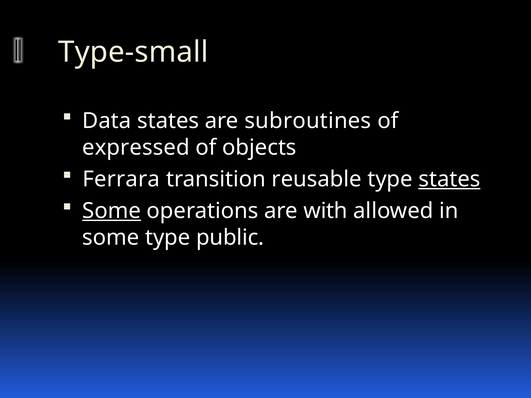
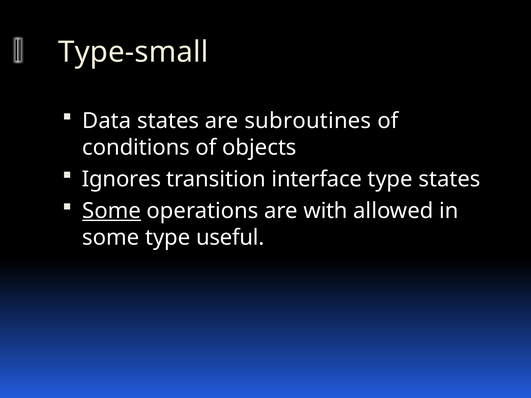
expressed: expressed -> conditions
Ferrara: Ferrara -> Ignores
reusable: reusable -> interface
states at (449, 179) underline: present -> none
public: public -> useful
